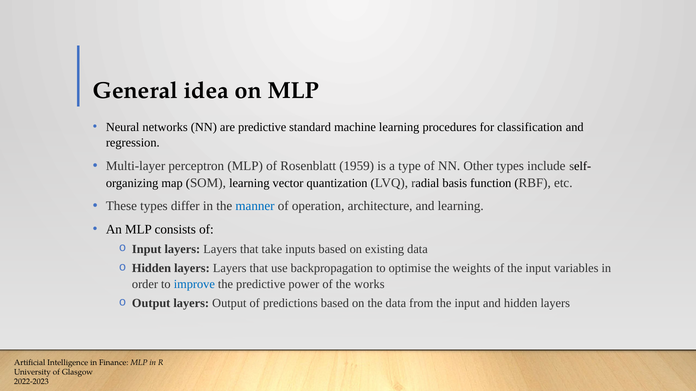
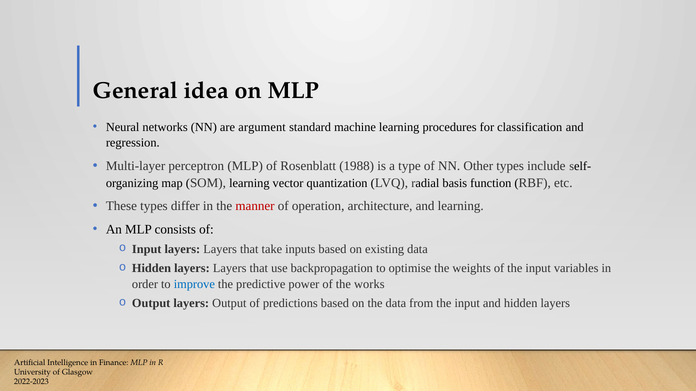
are predictive: predictive -> argument
1959: 1959 -> 1988
manner colour: blue -> red
